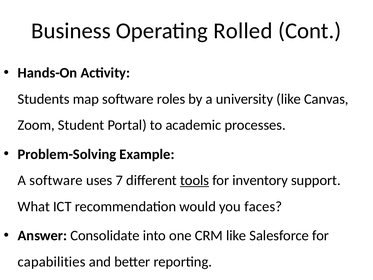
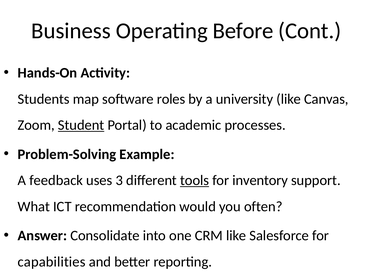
Rolled: Rolled -> Before
Student underline: none -> present
A software: software -> feedback
7: 7 -> 3
faces: faces -> often
